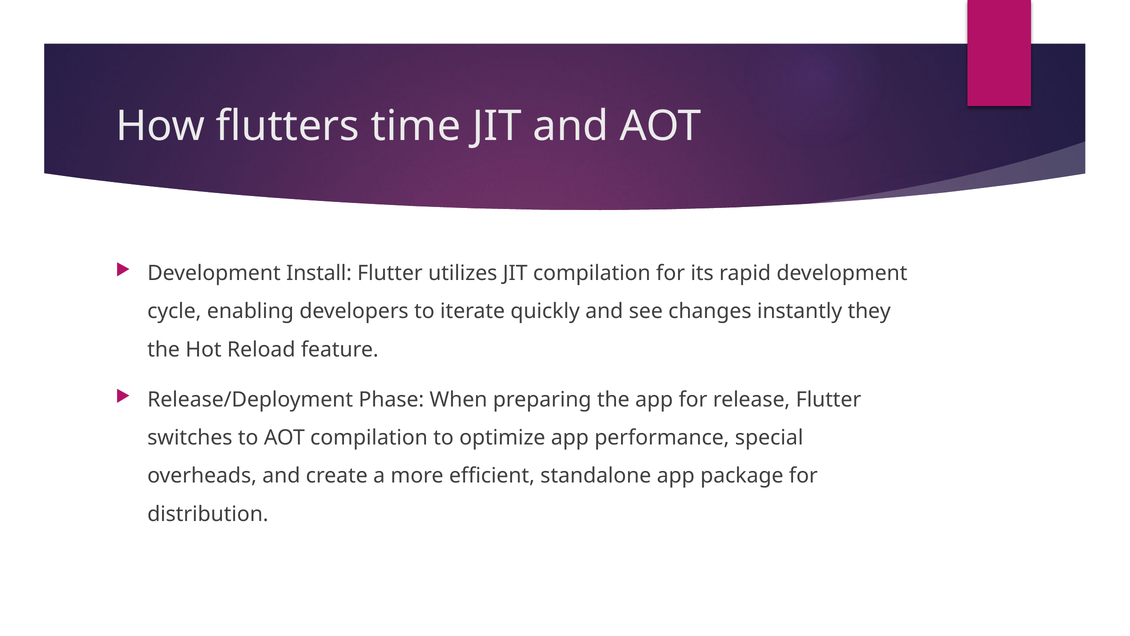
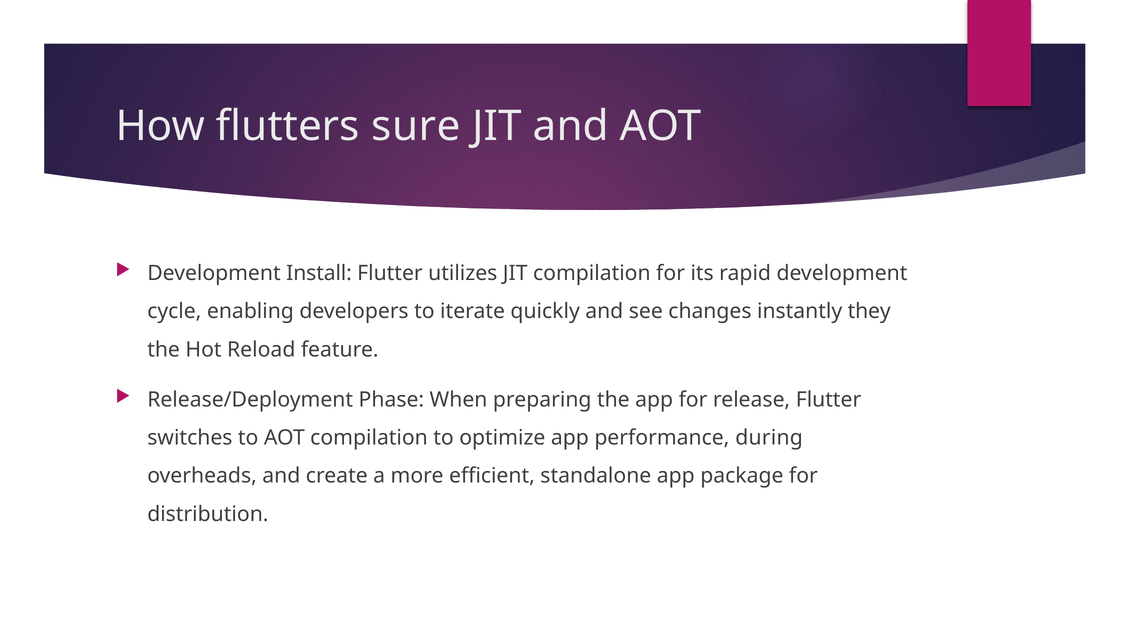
time: time -> sure
special: special -> during
